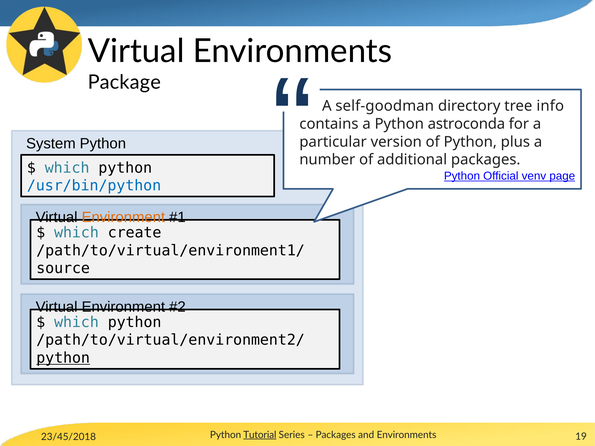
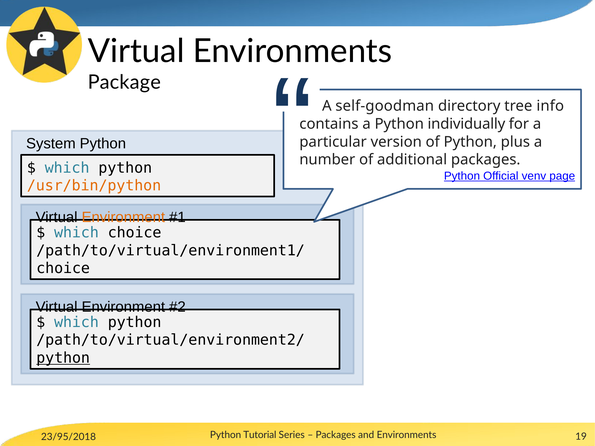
astroconda: astroconda -> individually
/usr/bin/python colour: blue -> orange
which create: create -> choice
source at (63, 269): source -> choice
23/45/2018: 23/45/2018 -> 23/95/2018
Tutorial underline: present -> none
